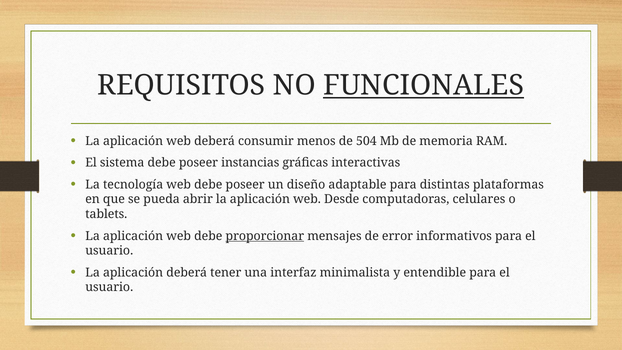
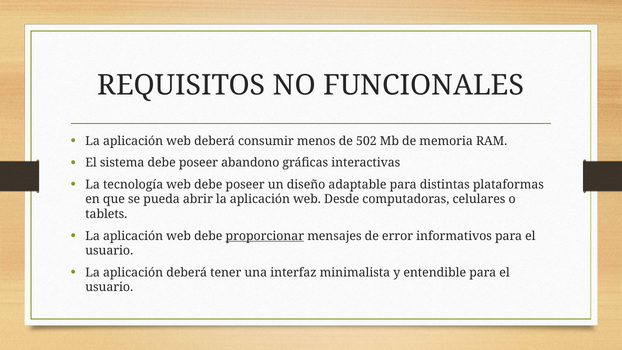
FUNCIONALES underline: present -> none
504: 504 -> 502
instancias: instancias -> abandono
